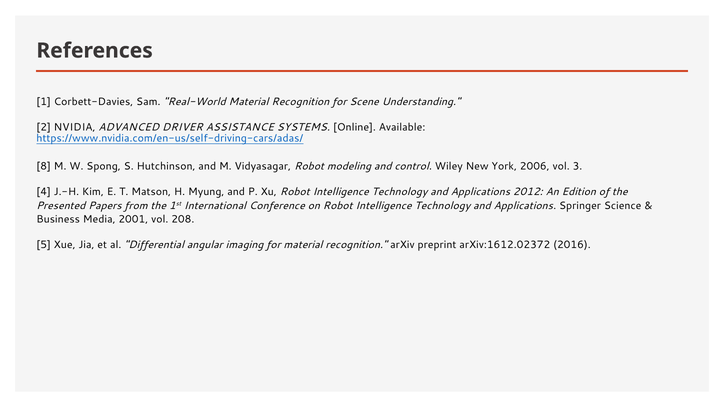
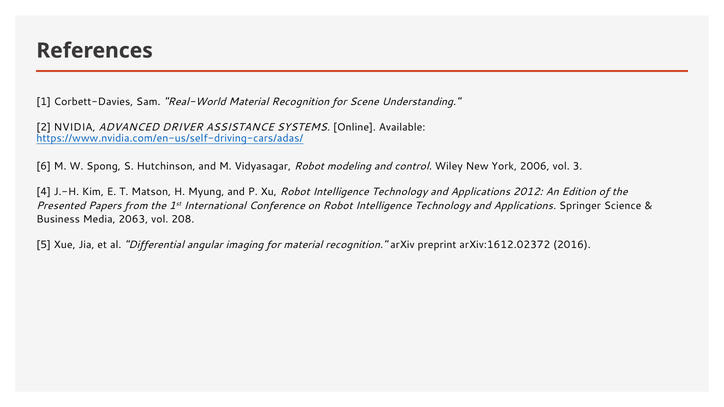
8: 8 -> 6
2001: 2001 -> 2063
